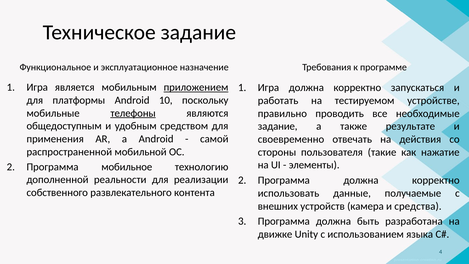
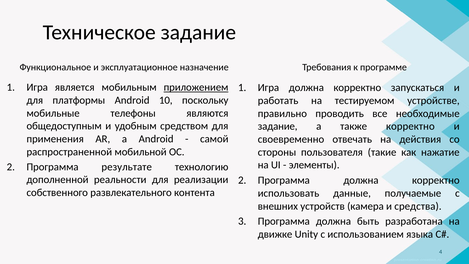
телефоны underline: present -> none
также результате: результате -> корректно
мобильное: мобильное -> результате
